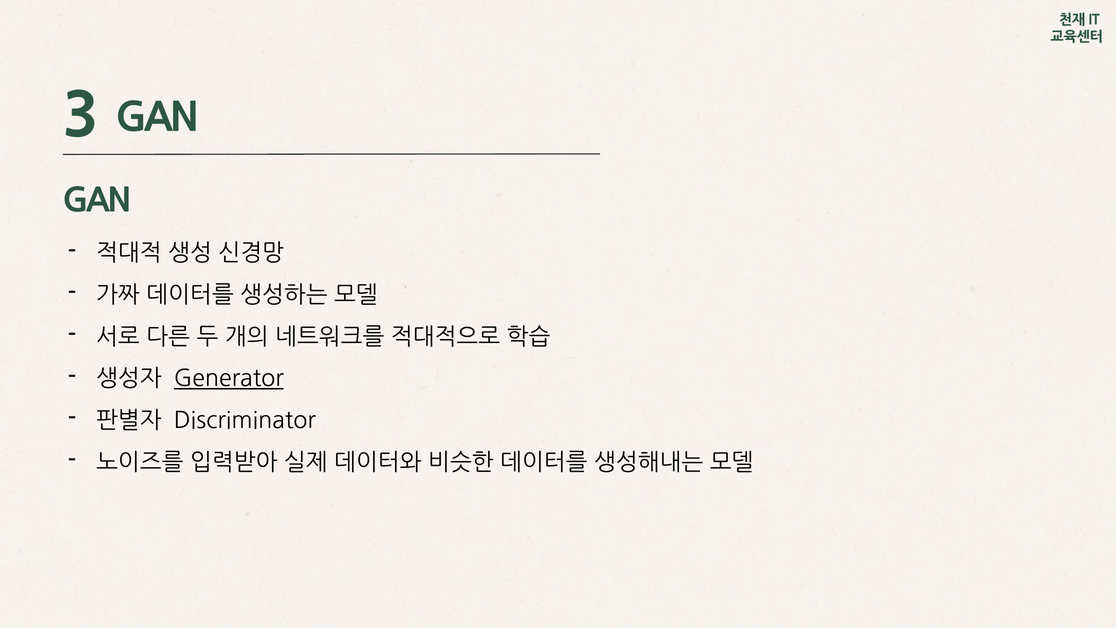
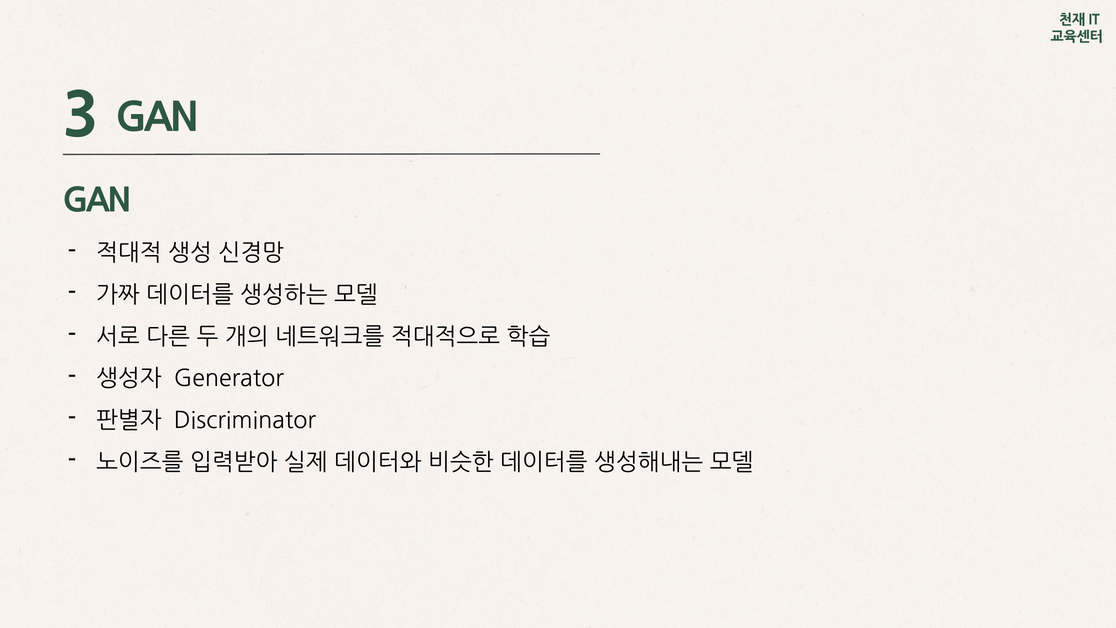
Generator underline: present -> none
